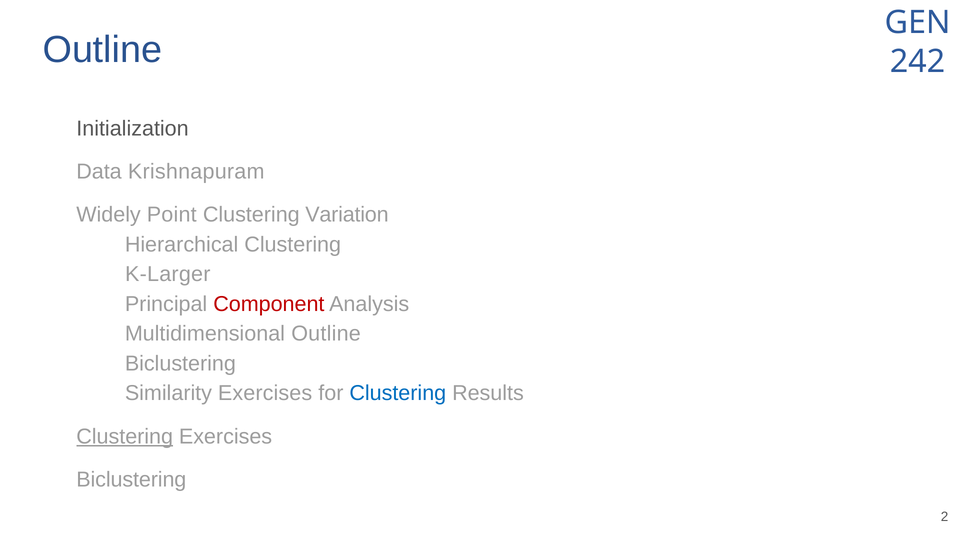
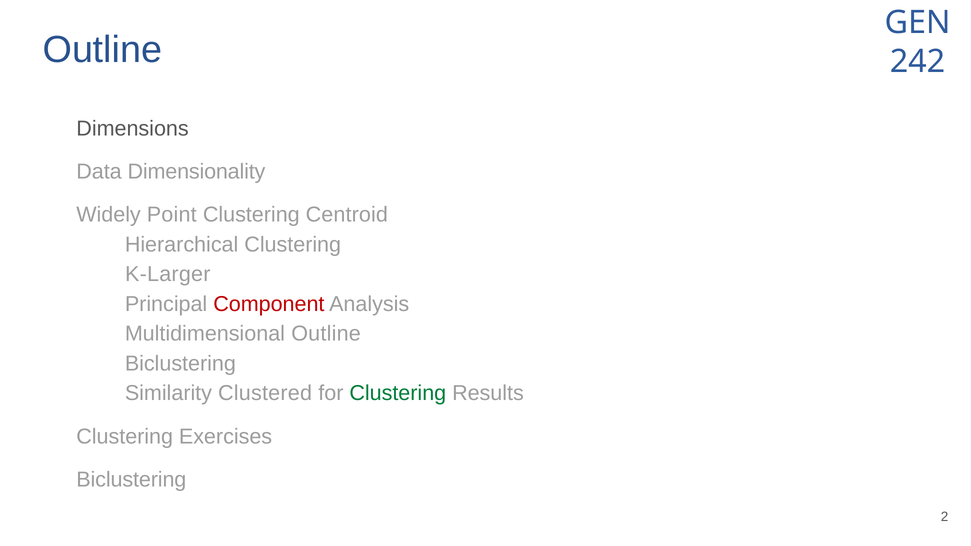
Initialization: Initialization -> Dimensions
Krishnapuram: Krishnapuram -> Dimensionality
Variation: Variation -> Centroid
Similarity Exercises: Exercises -> Clustered
Clustering at (398, 393) colour: blue -> green
Clustering at (125, 437) underline: present -> none
